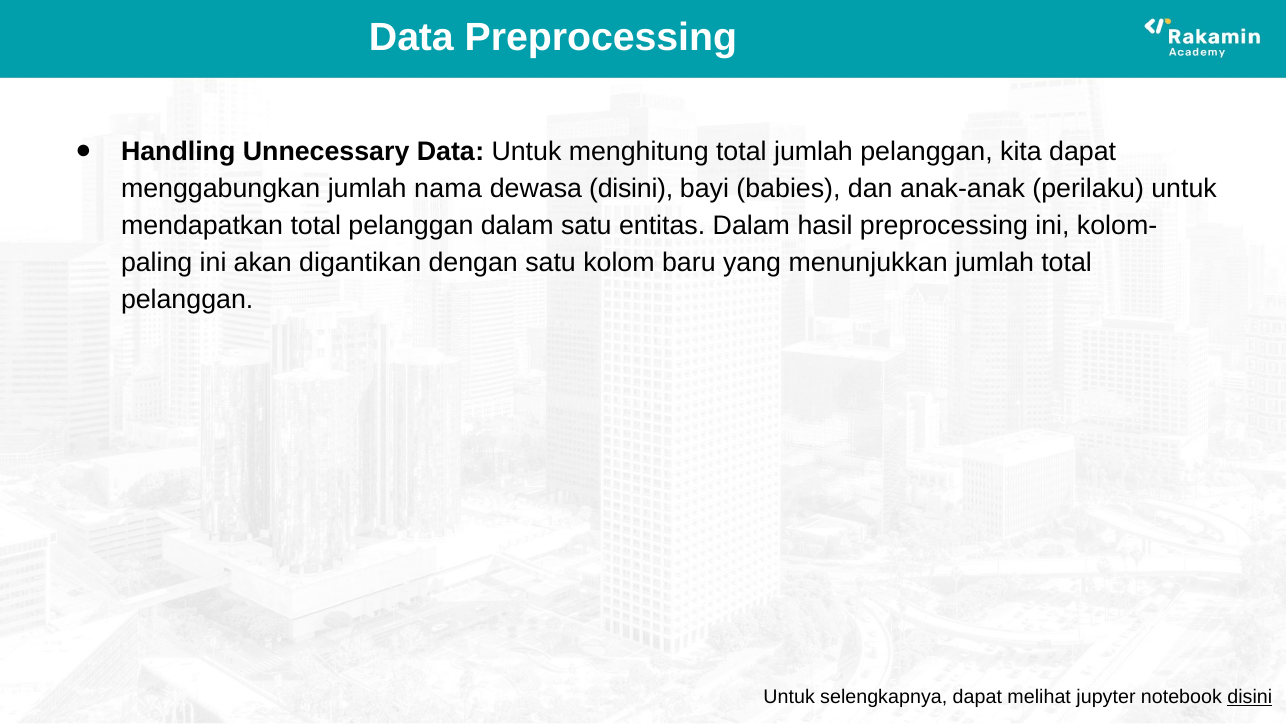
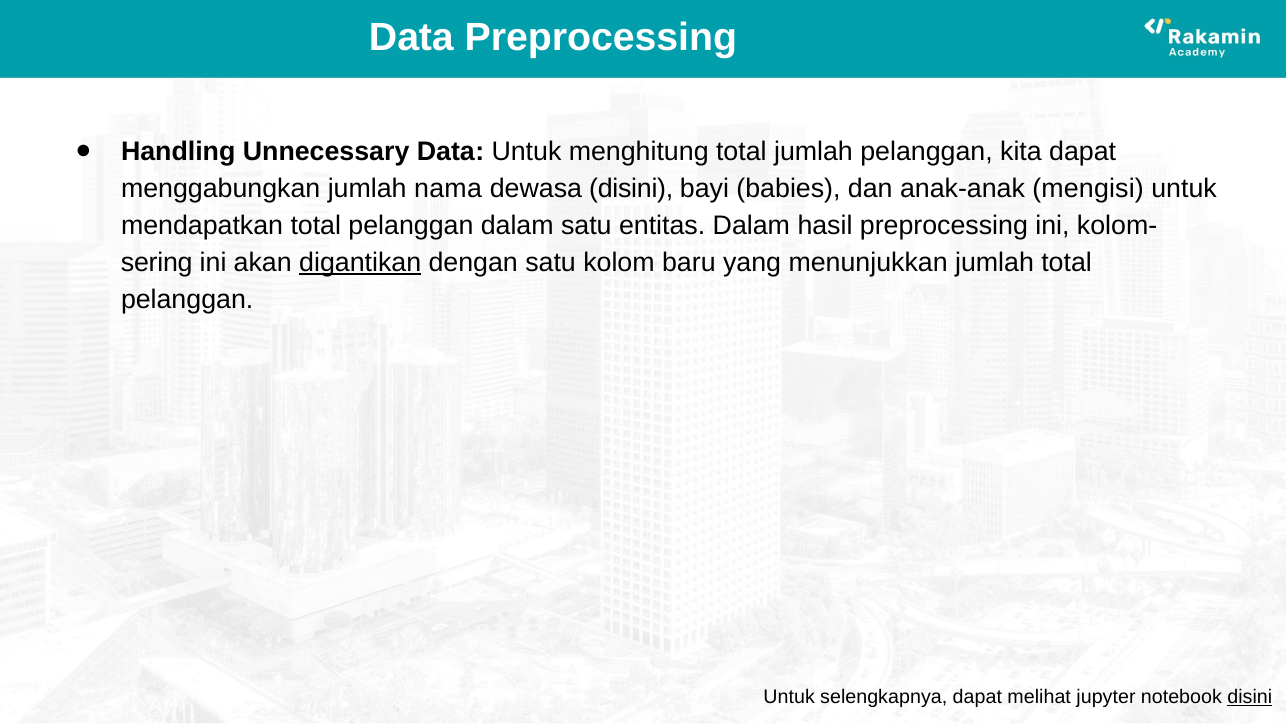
perilaku: perilaku -> mengisi
paling: paling -> sering
digantikan underline: none -> present
